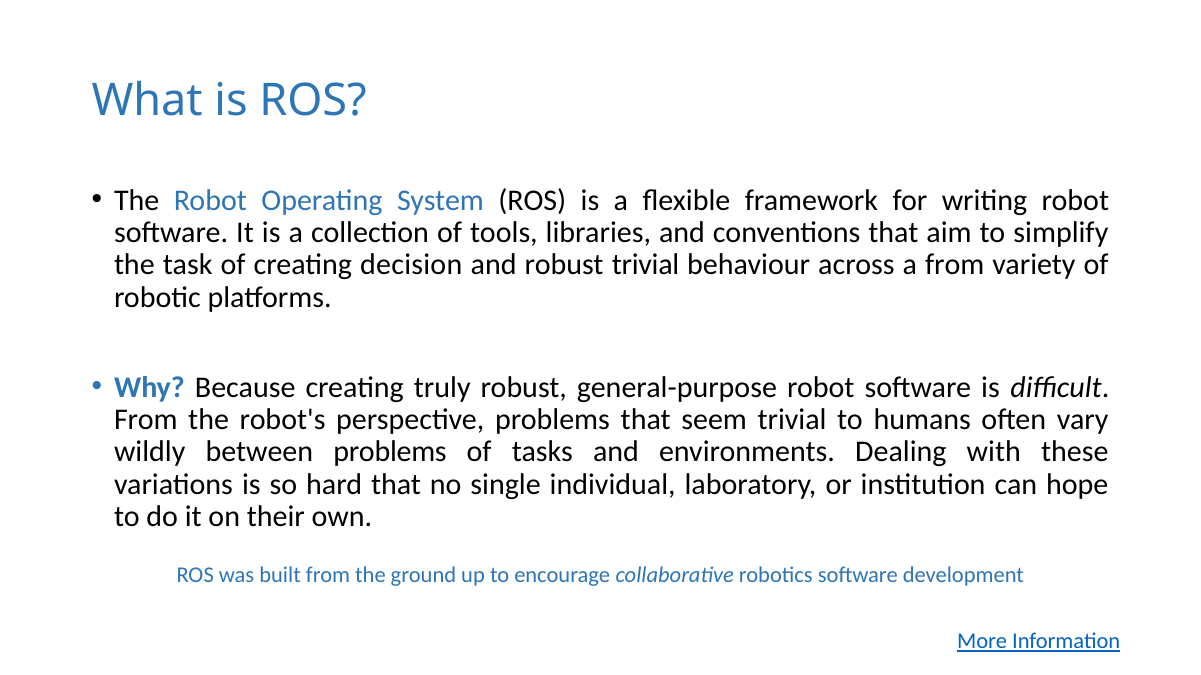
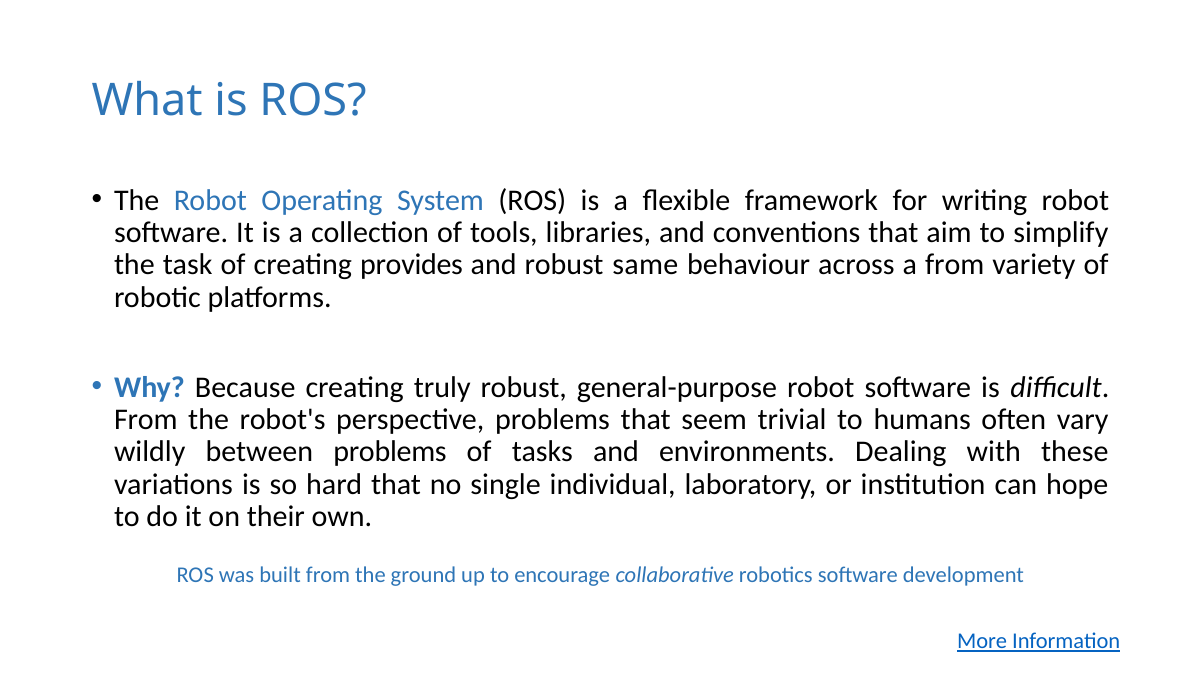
decision: decision -> provides
robust trivial: trivial -> same
